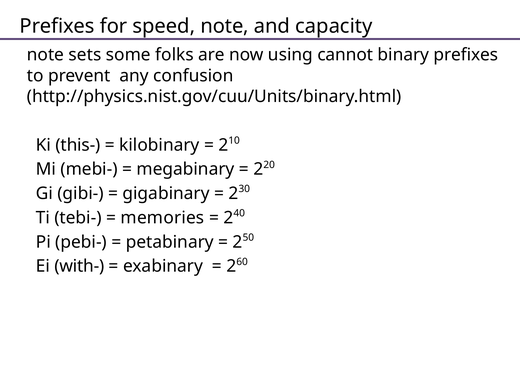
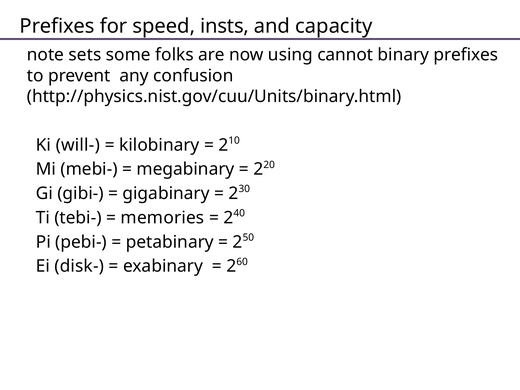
speed note: note -> insts
this-: this- -> will-
with-: with- -> disk-
